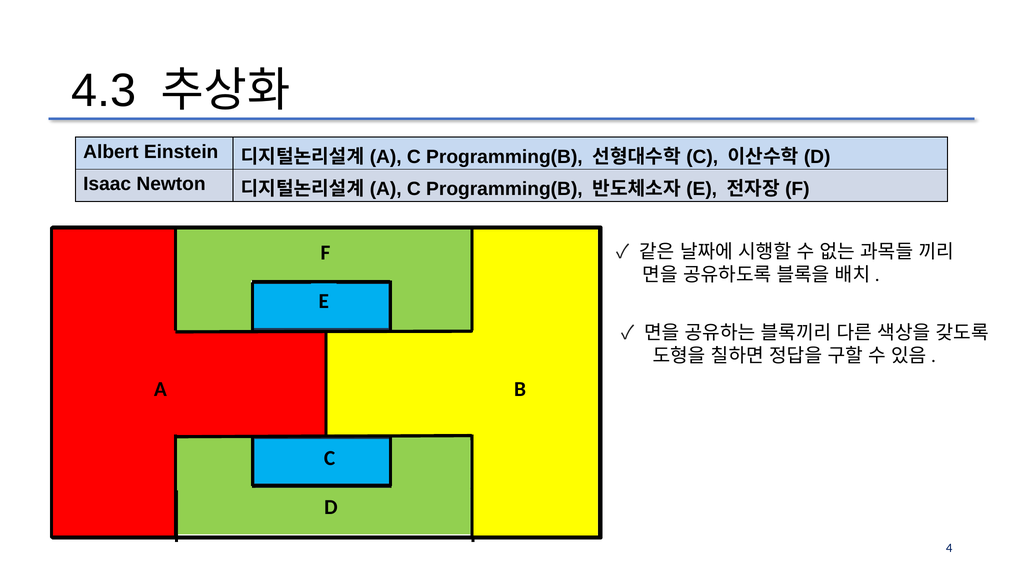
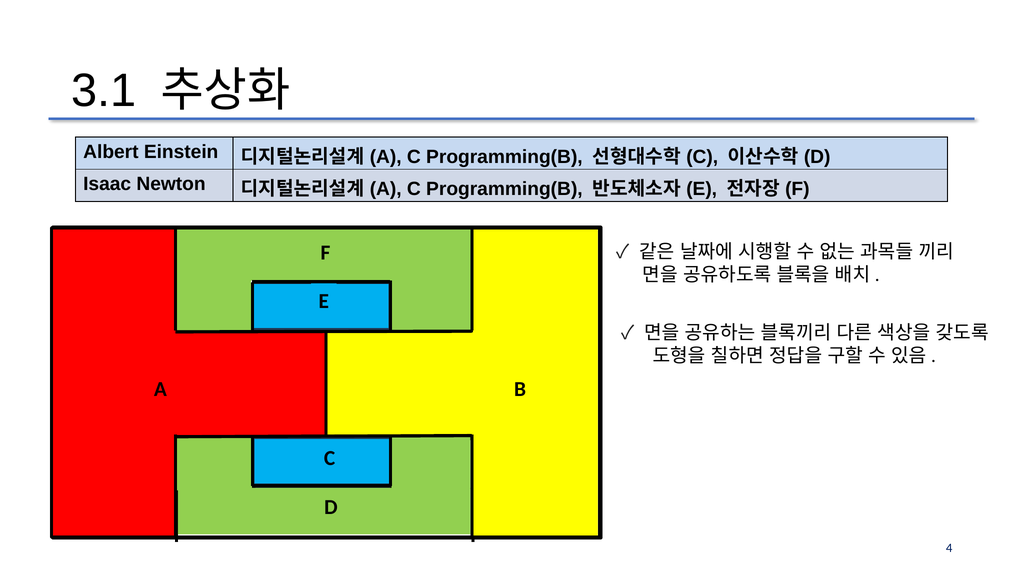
4.3: 4.3 -> 3.1
